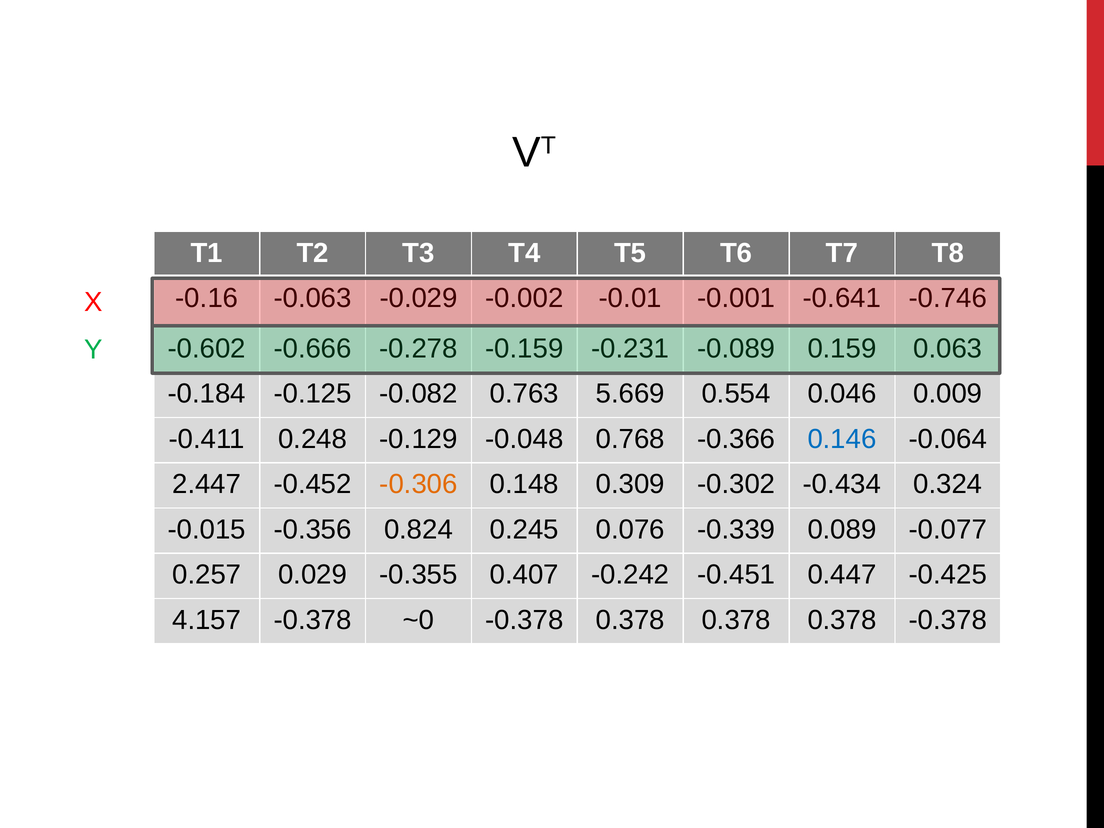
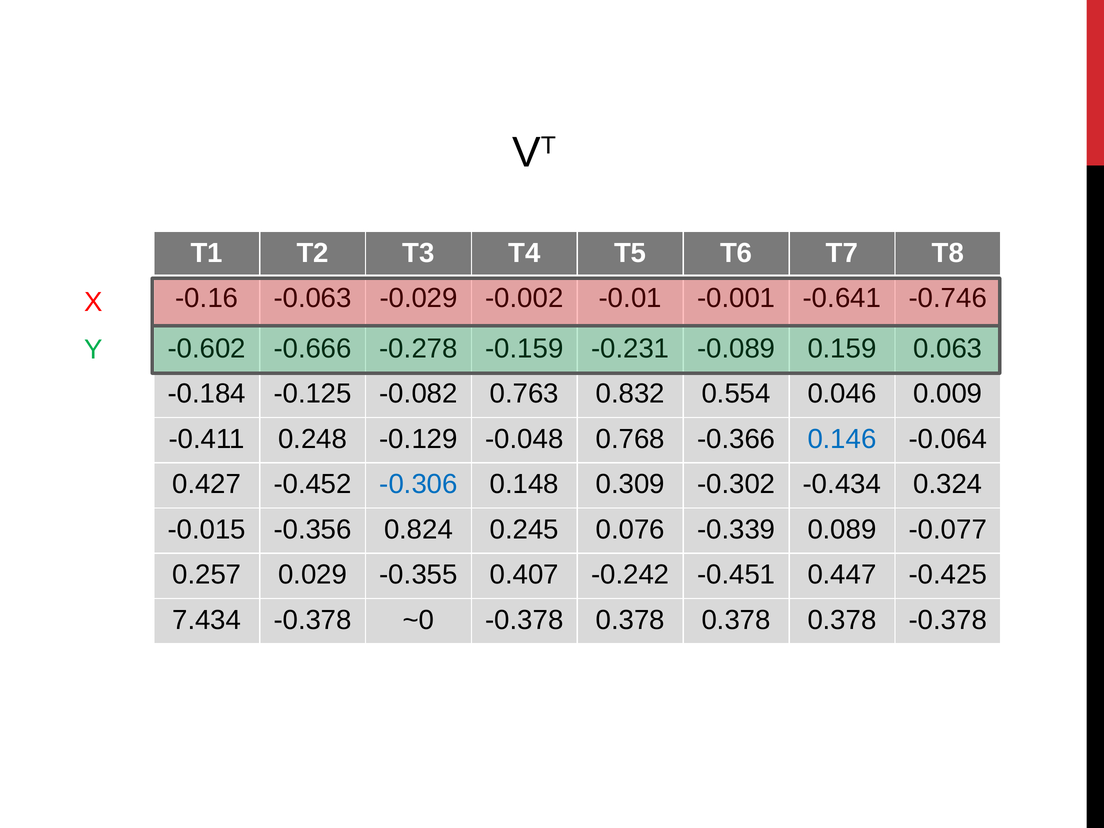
5.669: 5.669 -> 0.832
2.447: 2.447 -> 0.427
-0.306 colour: orange -> blue
4.157: 4.157 -> 7.434
